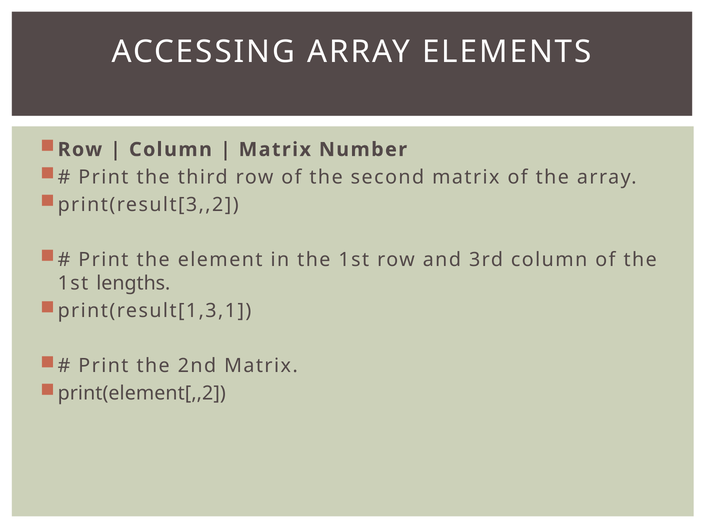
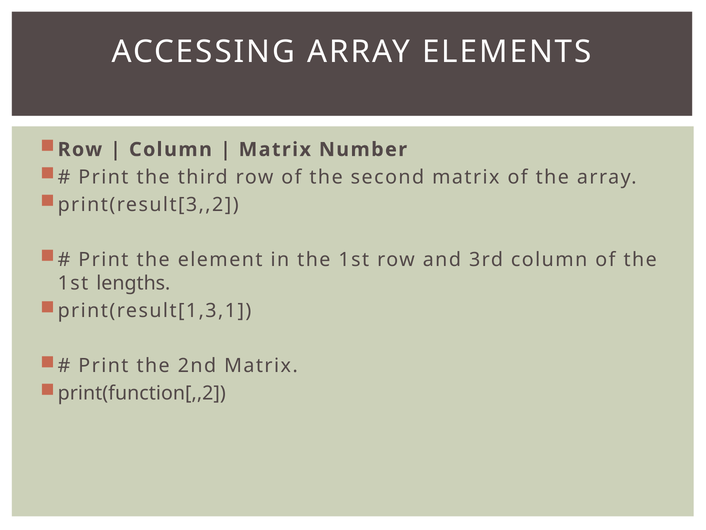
print(element[,,2: print(element[,,2 -> print(function[,,2
